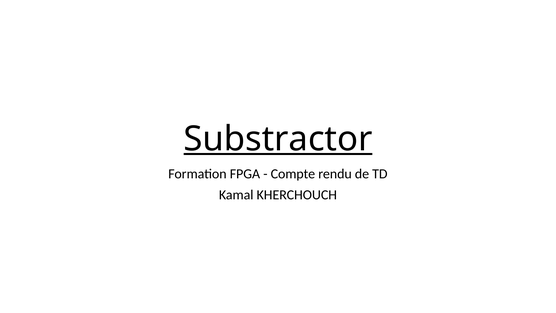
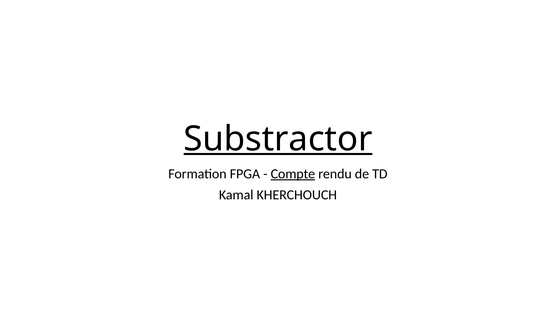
Compte underline: none -> present
